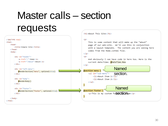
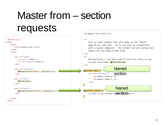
calls: calls -> from
